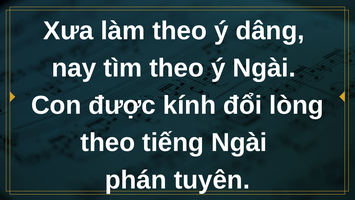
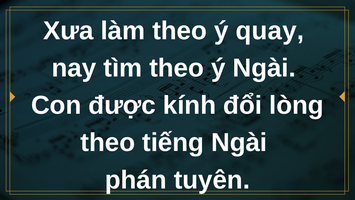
dâng: dâng -> quay
